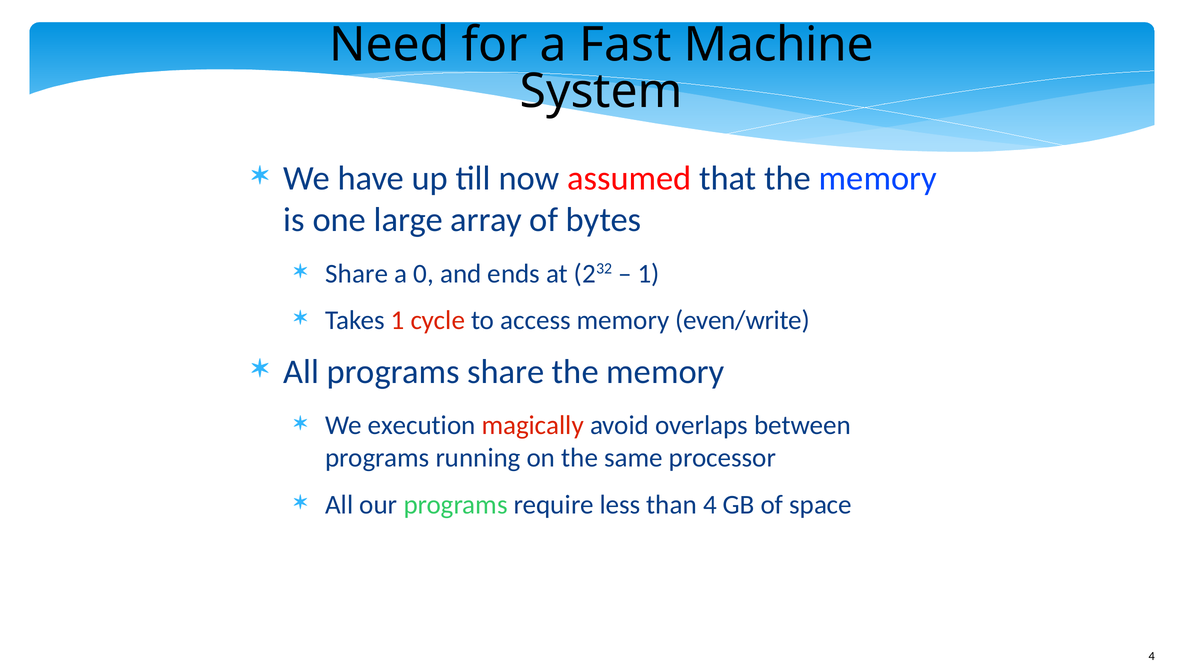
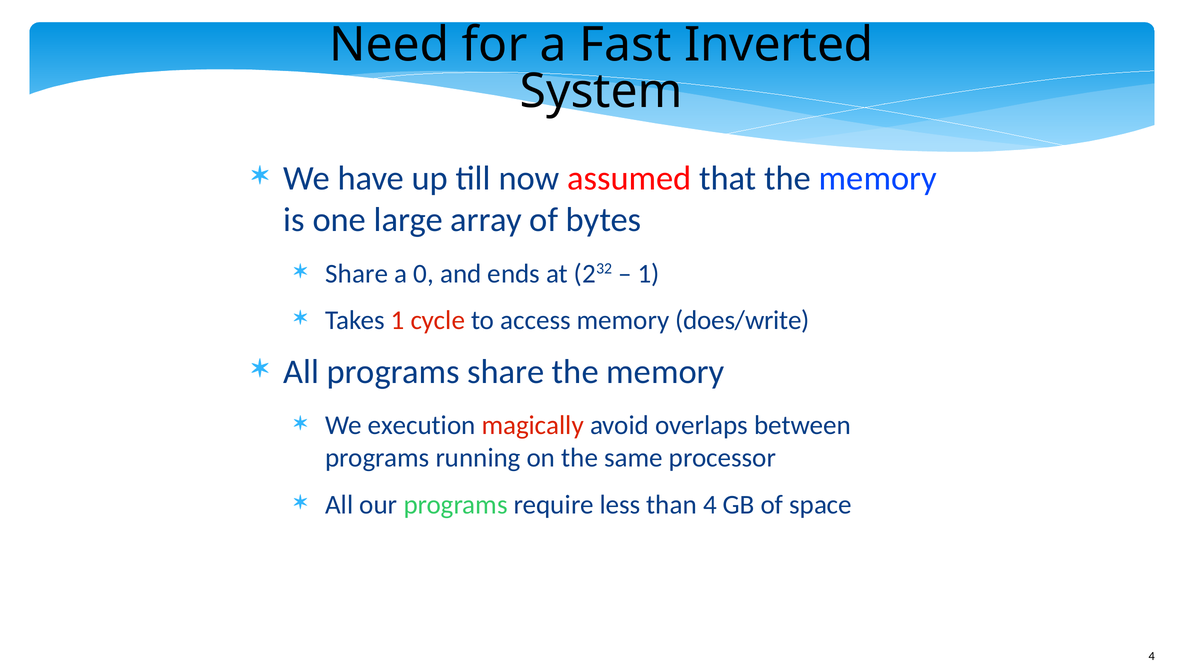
Machine: Machine -> Inverted
even/write: even/write -> does/write
